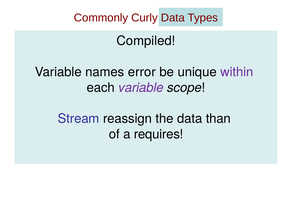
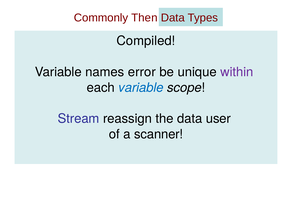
Curly: Curly -> Then
variable at (141, 88) colour: purple -> blue
than: than -> user
requires: requires -> scanner
